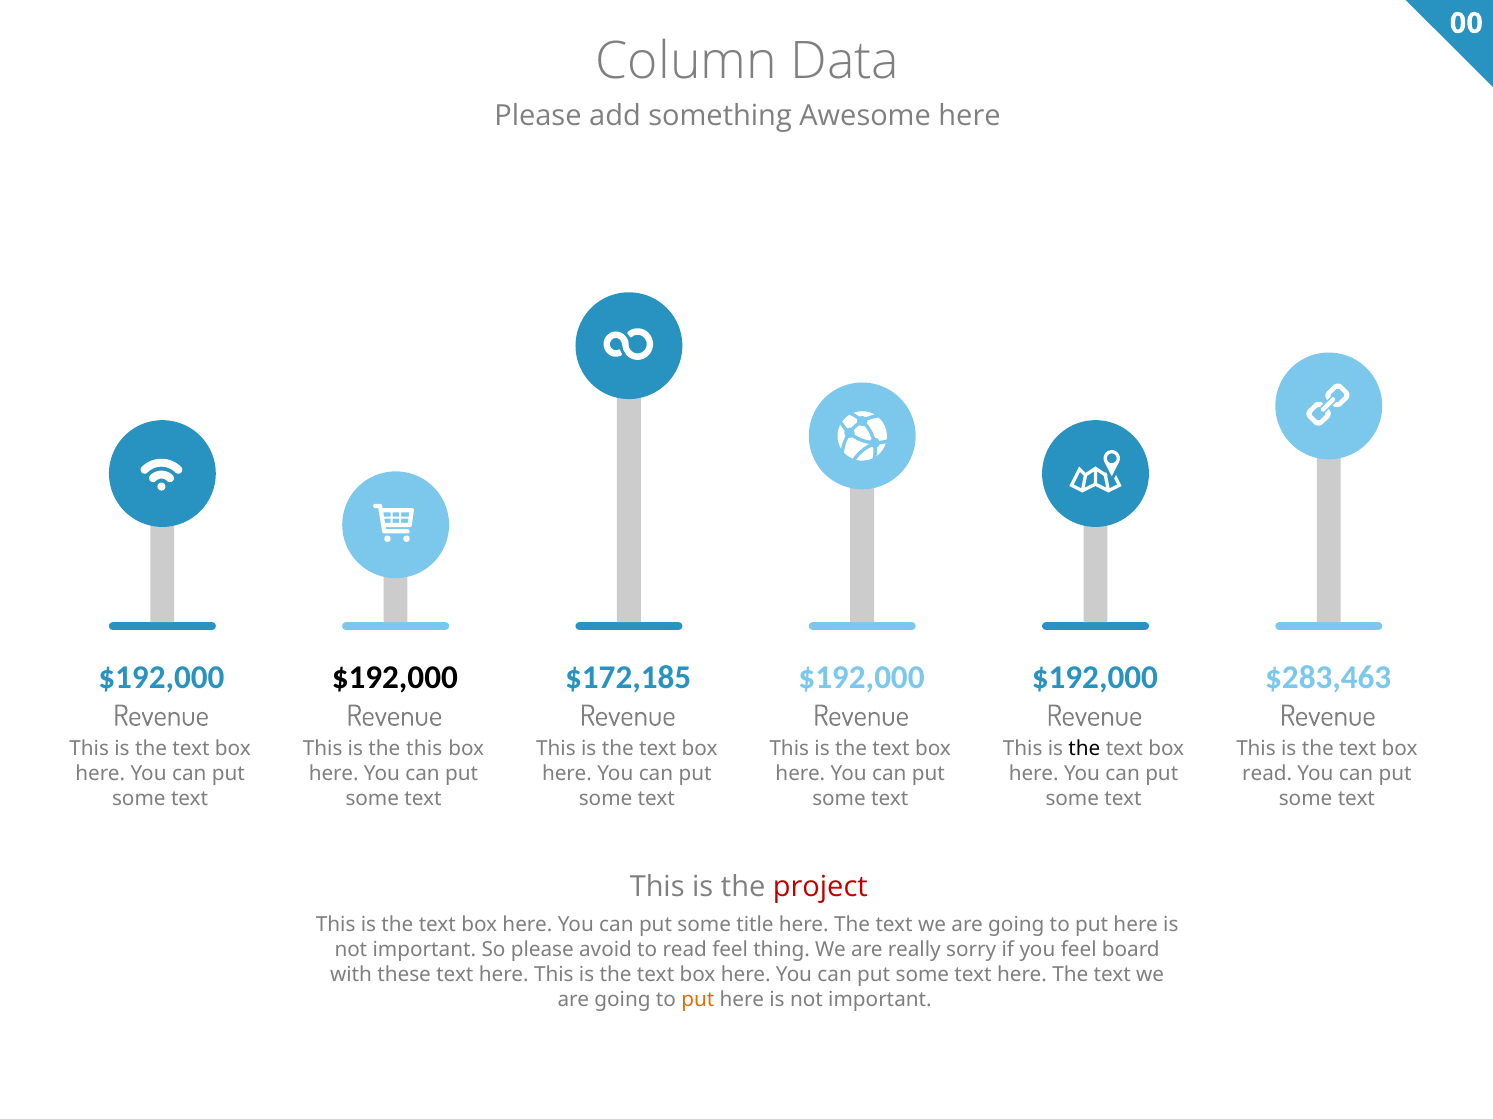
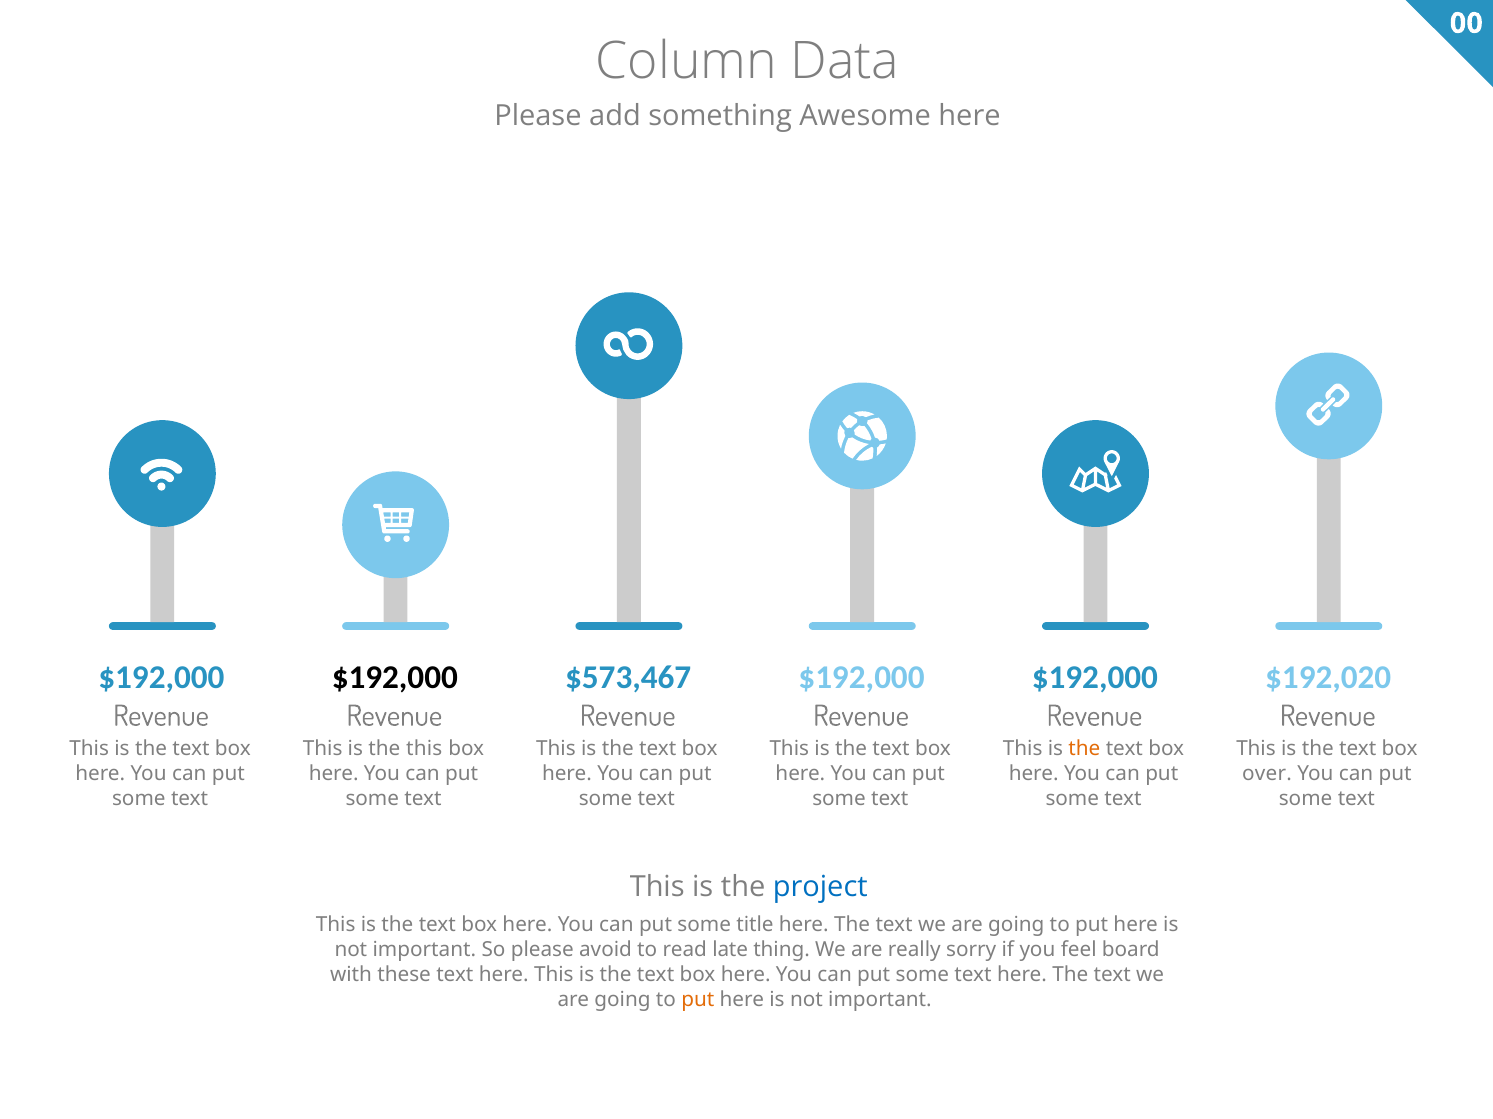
$172,185: $172,185 -> $573,467
$283,463: $283,463 -> $192,020
the at (1084, 749) colour: black -> orange
read at (1267, 774): read -> over
project colour: red -> blue
read feel: feel -> late
